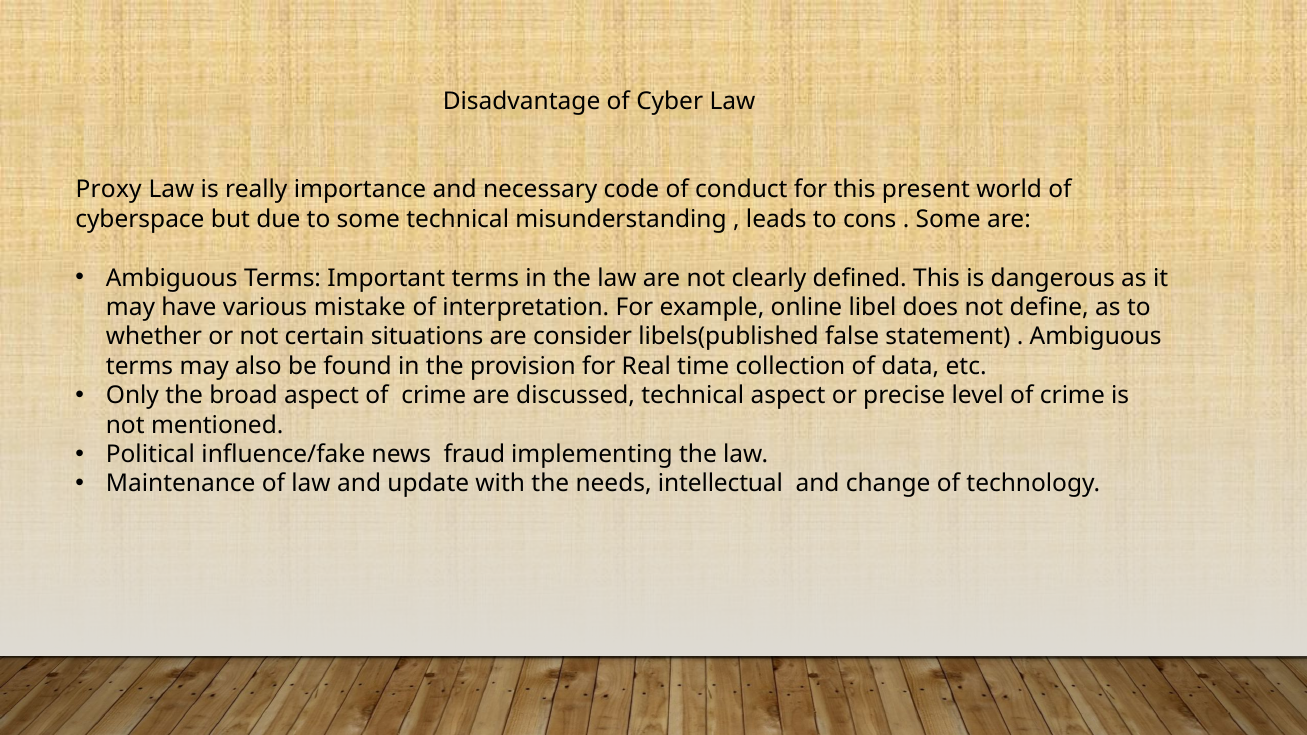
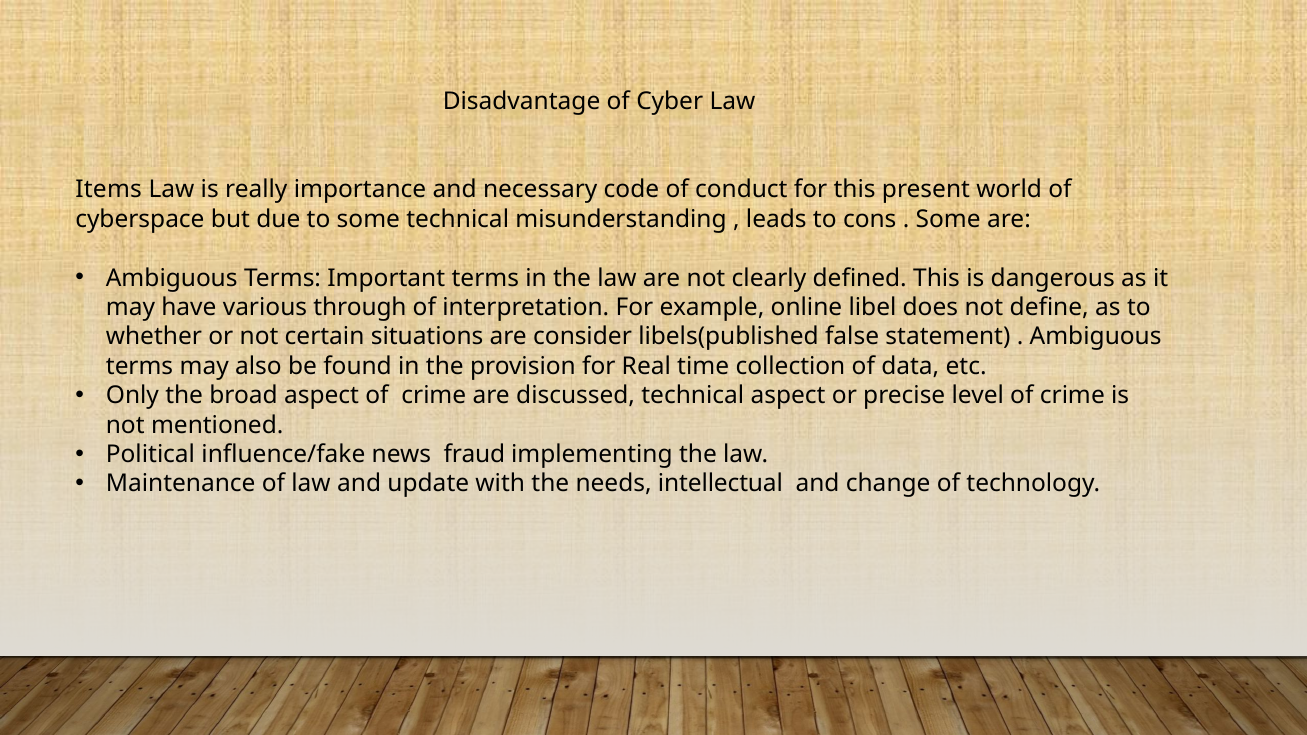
Proxy: Proxy -> Items
mistake: mistake -> through
